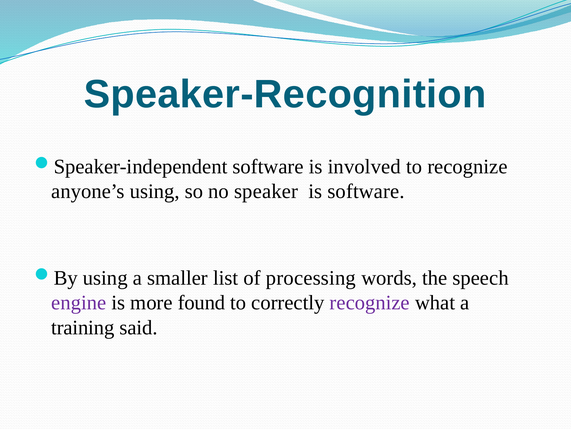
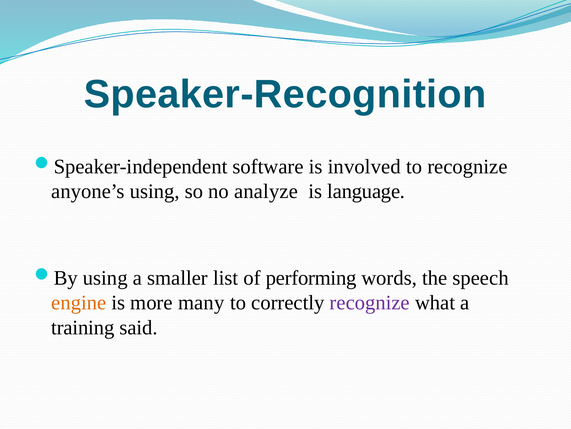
speaker: speaker -> analyze
is software: software -> language
processing: processing -> performing
engine colour: purple -> orange
found: found -> many
